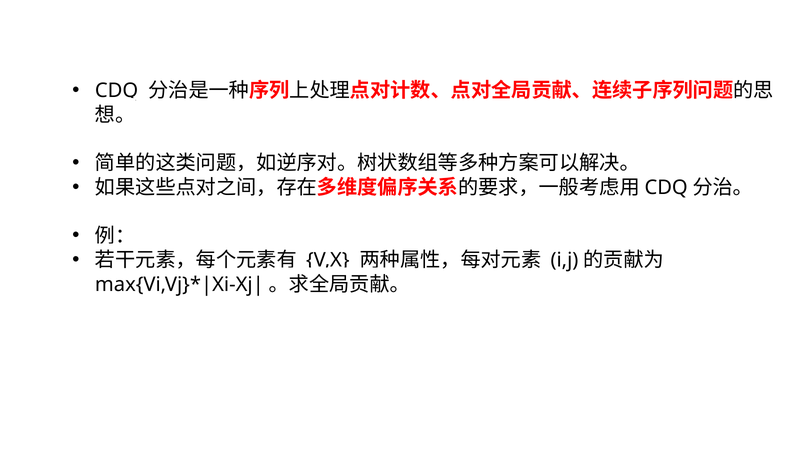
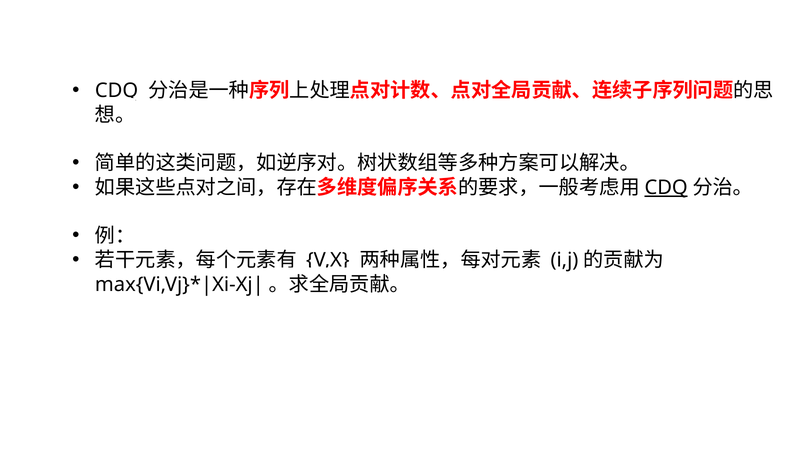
CDQ at (666, 187) underline: none -> present
